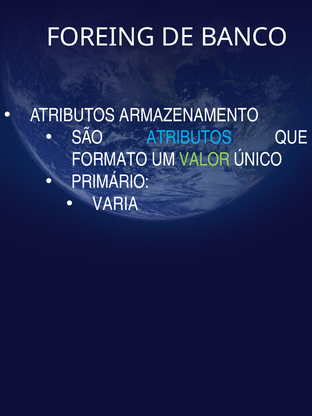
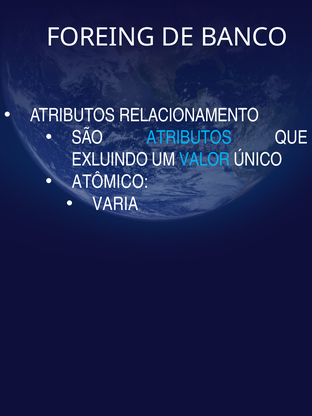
ARMAZENAMENTO: ARMAZENAMENTO -> RELACIONAMENTO
FORMATO: FORMATO -> EXLUINDO
VALOR colour: light green -> light blue
PRIMÁRIO: PRIMÁRIO -> ATÔMICO
